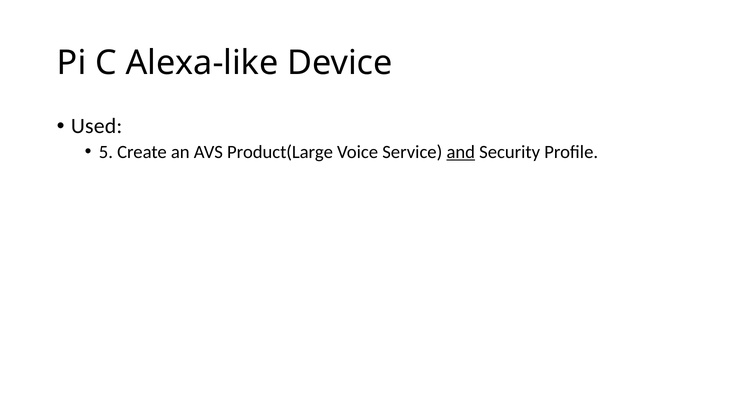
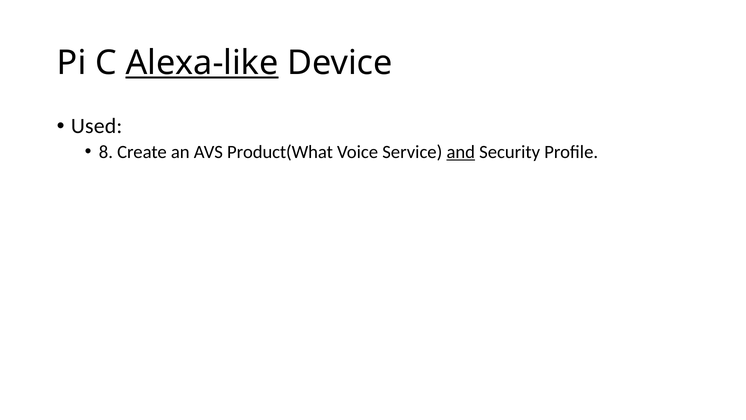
Alexa-like underline: none -> present
5: 5 -> 8
Product(Large: Product(Large -> Product(What
